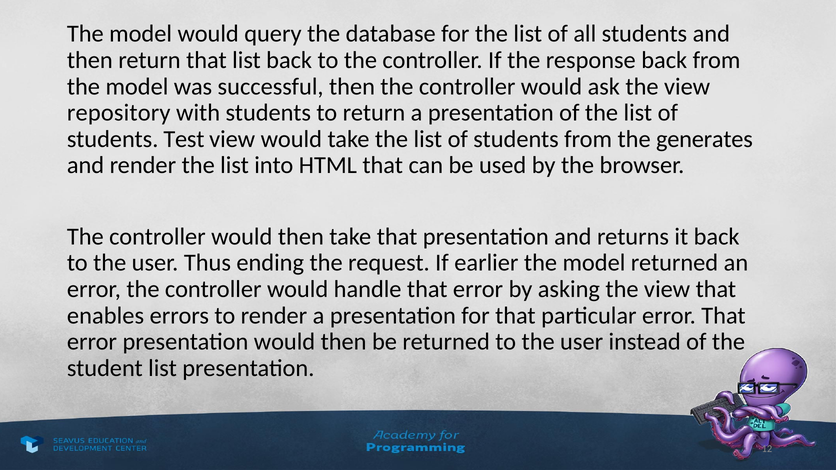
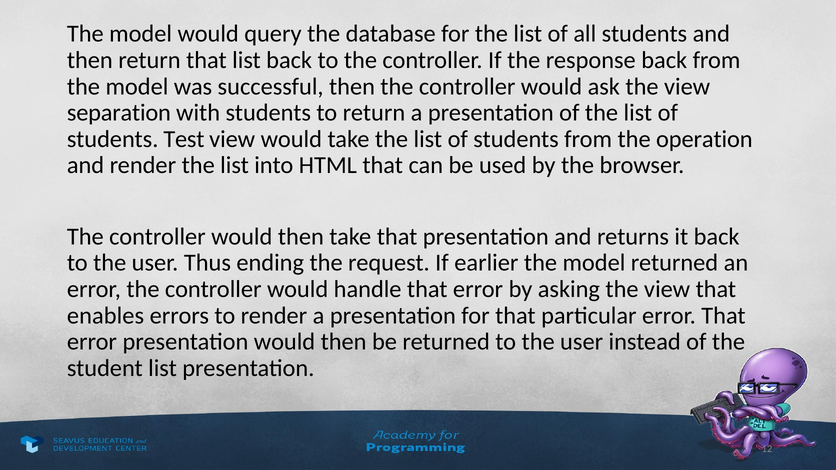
repository: repository -> separation
generates: generates -> operation
